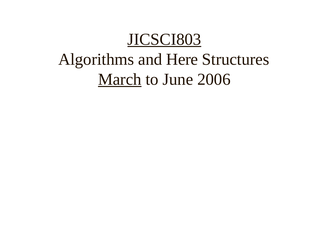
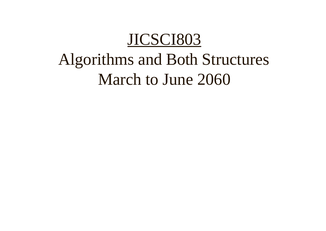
Here: Here -> Both
March underline: present -> none
2006: 2006 -> 2060
